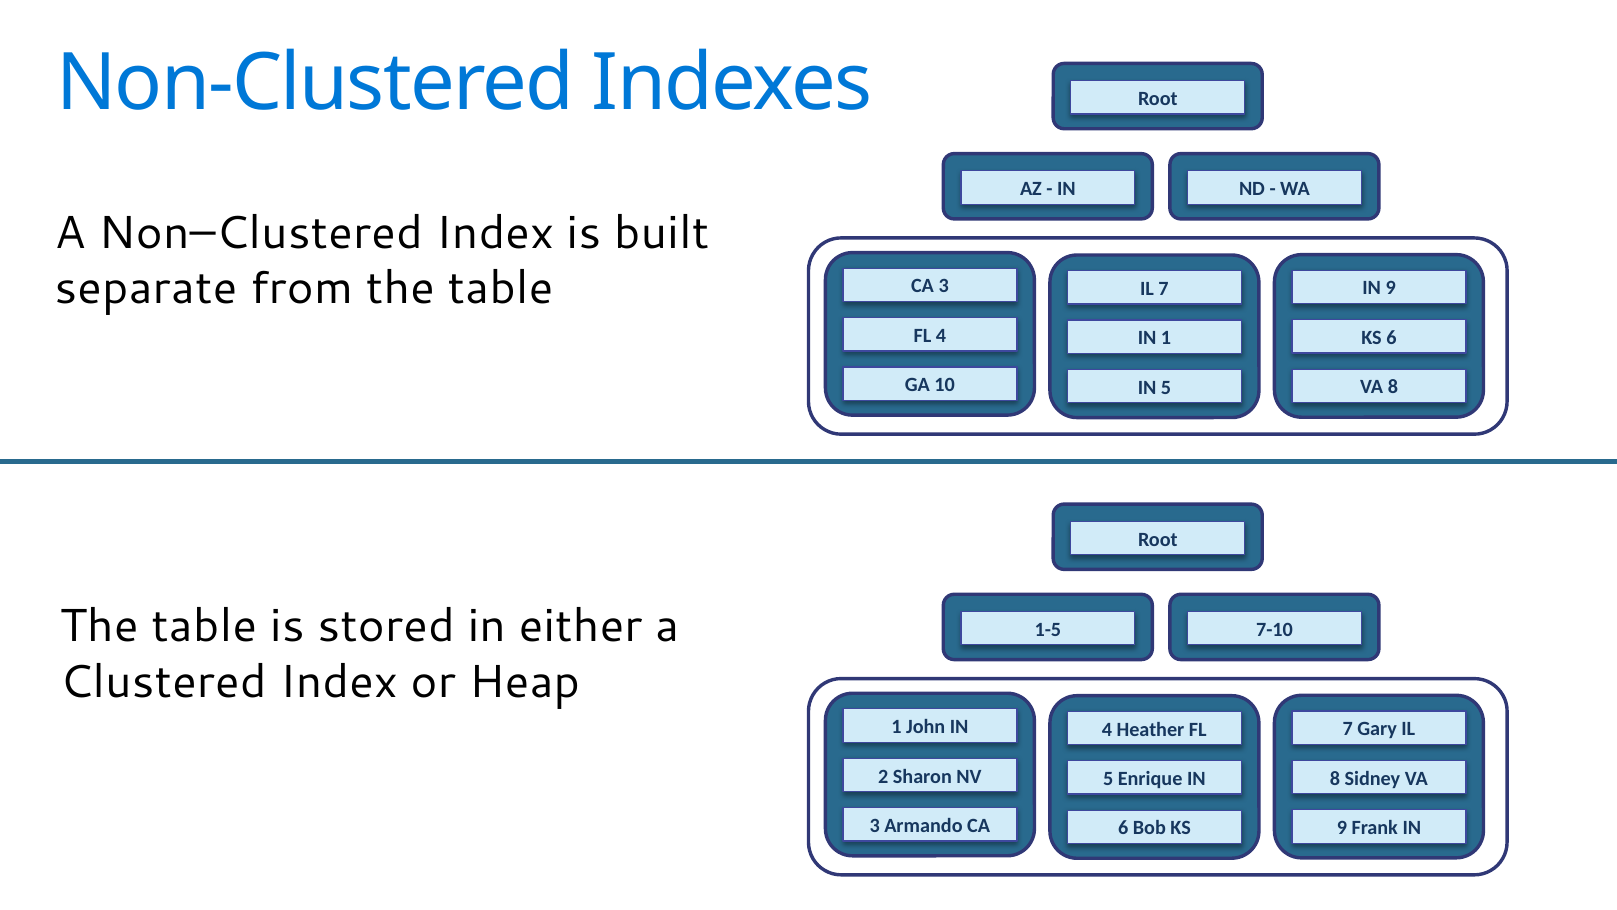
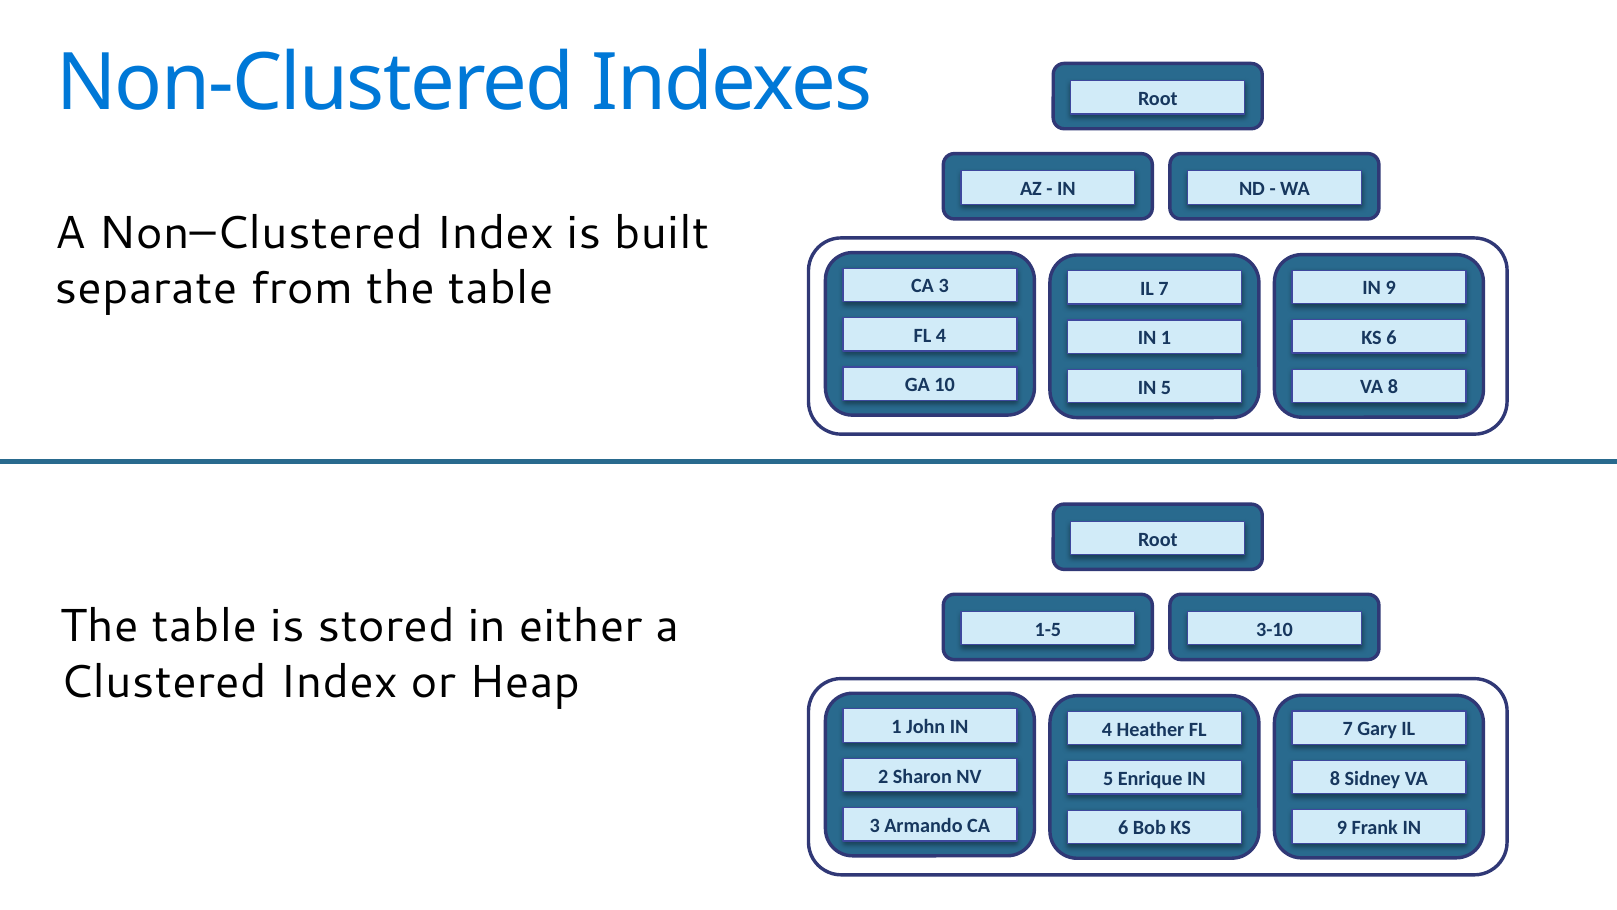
7-10: 7-10 -> 3-10
